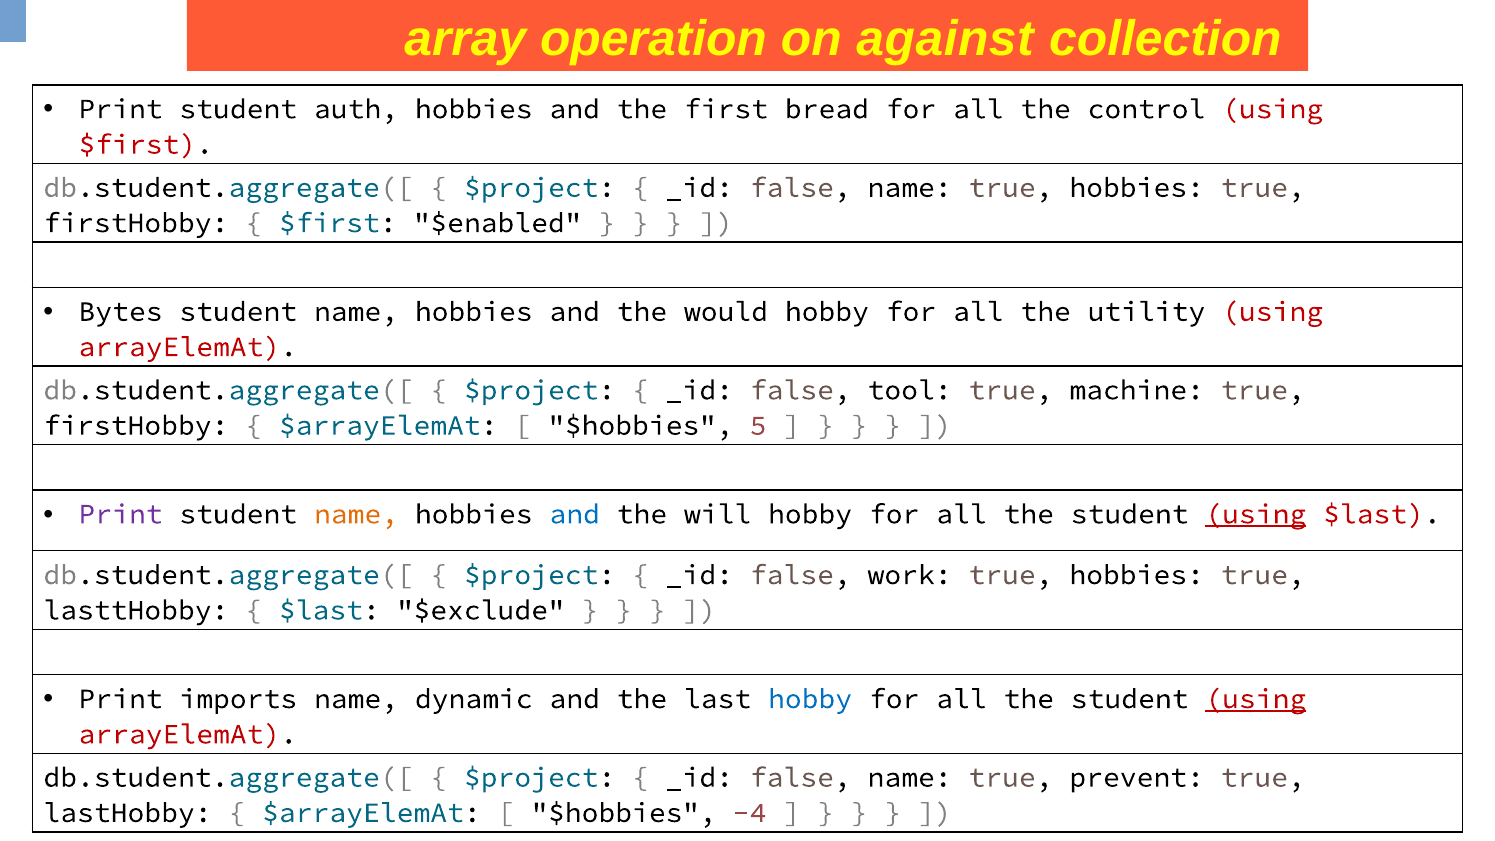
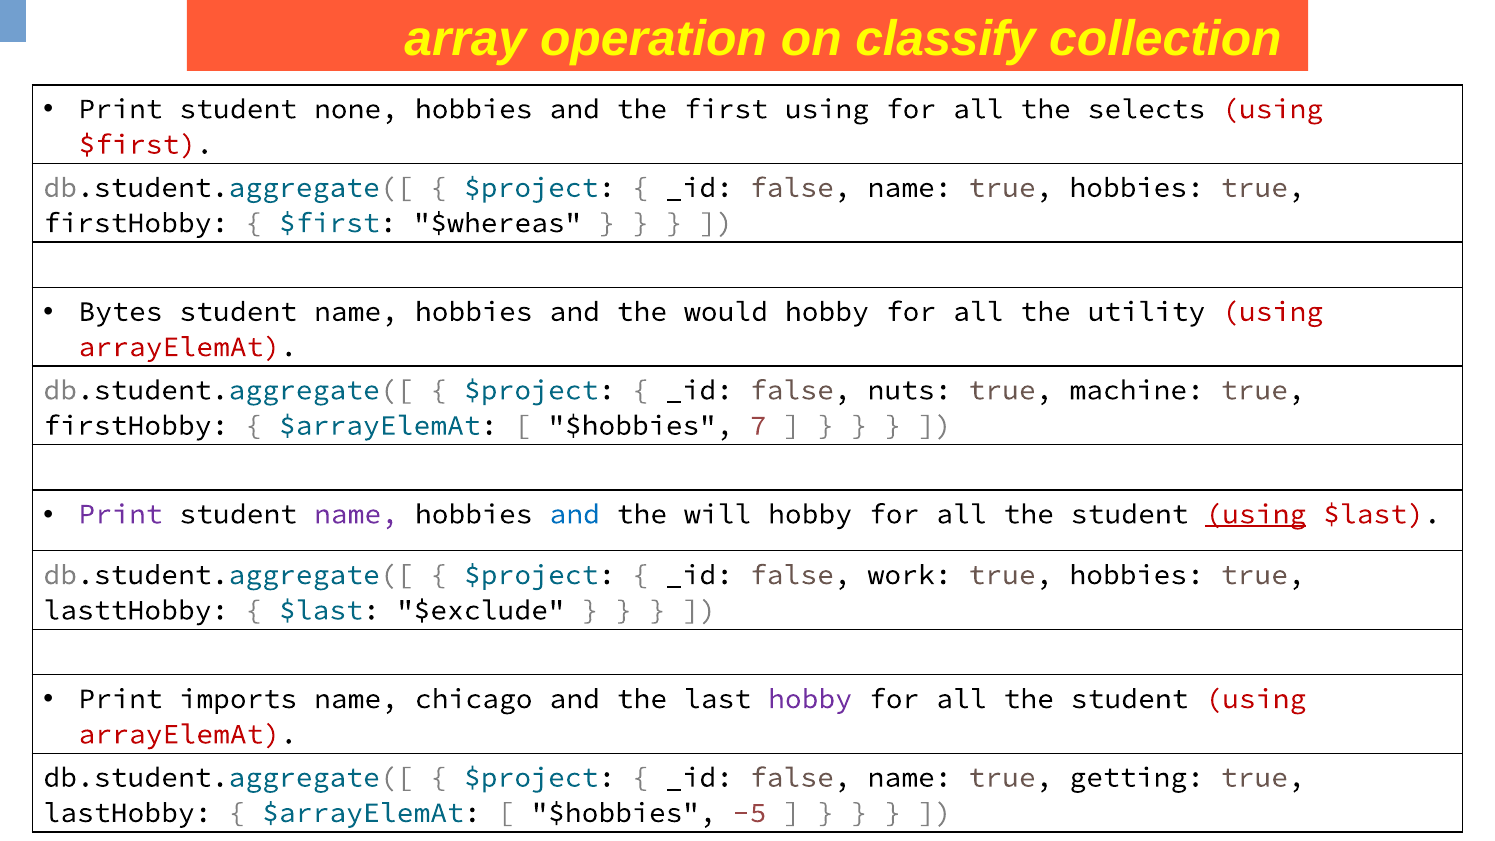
against: against -> classify
auth: auth -> none
first bread: bread -> using
control: control -> selects
$enabled: $enabled -> $whereas
tool: tool -> nuts
5: 5 -> 7
name at (356, 514) colour: orange -> purple
dynamic: dynamic -> chicago
hobby at (810, 699) colour: blue -> purple
using at (1256, 699) underline: present -> none
prevent: prevent -> getting
-4: -4 -> -5
